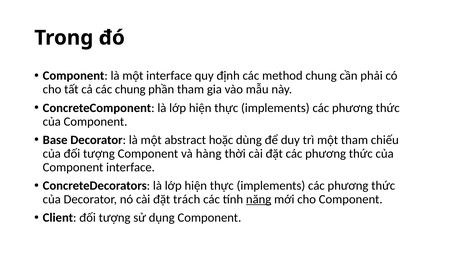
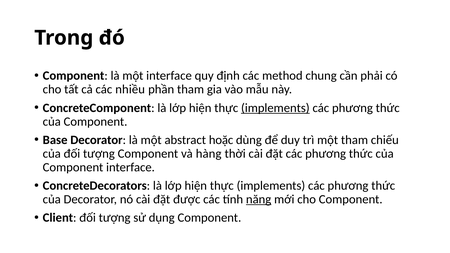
các chung: chung -> nhiều
implements at (275, 108) underline: none -> present
trách: trách -> được
